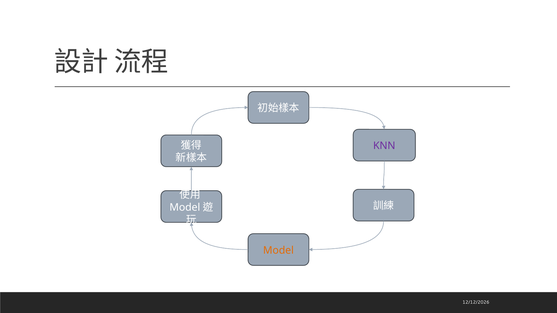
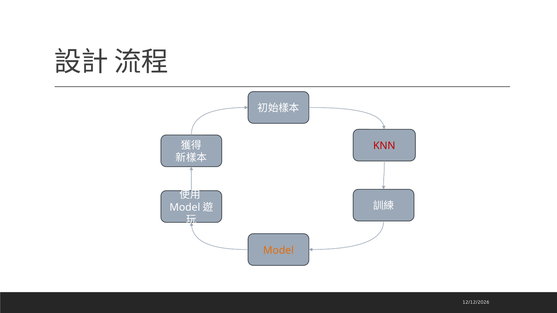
KNN colour: purple -> red
